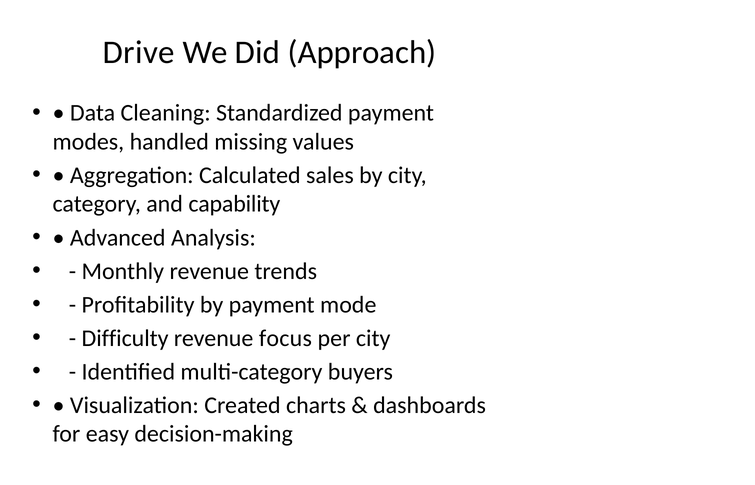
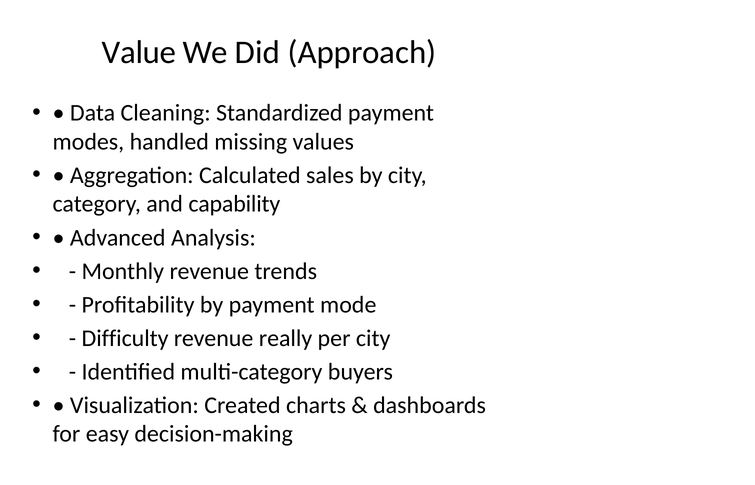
Drive: Drive -> Value
focus: focus -> really
